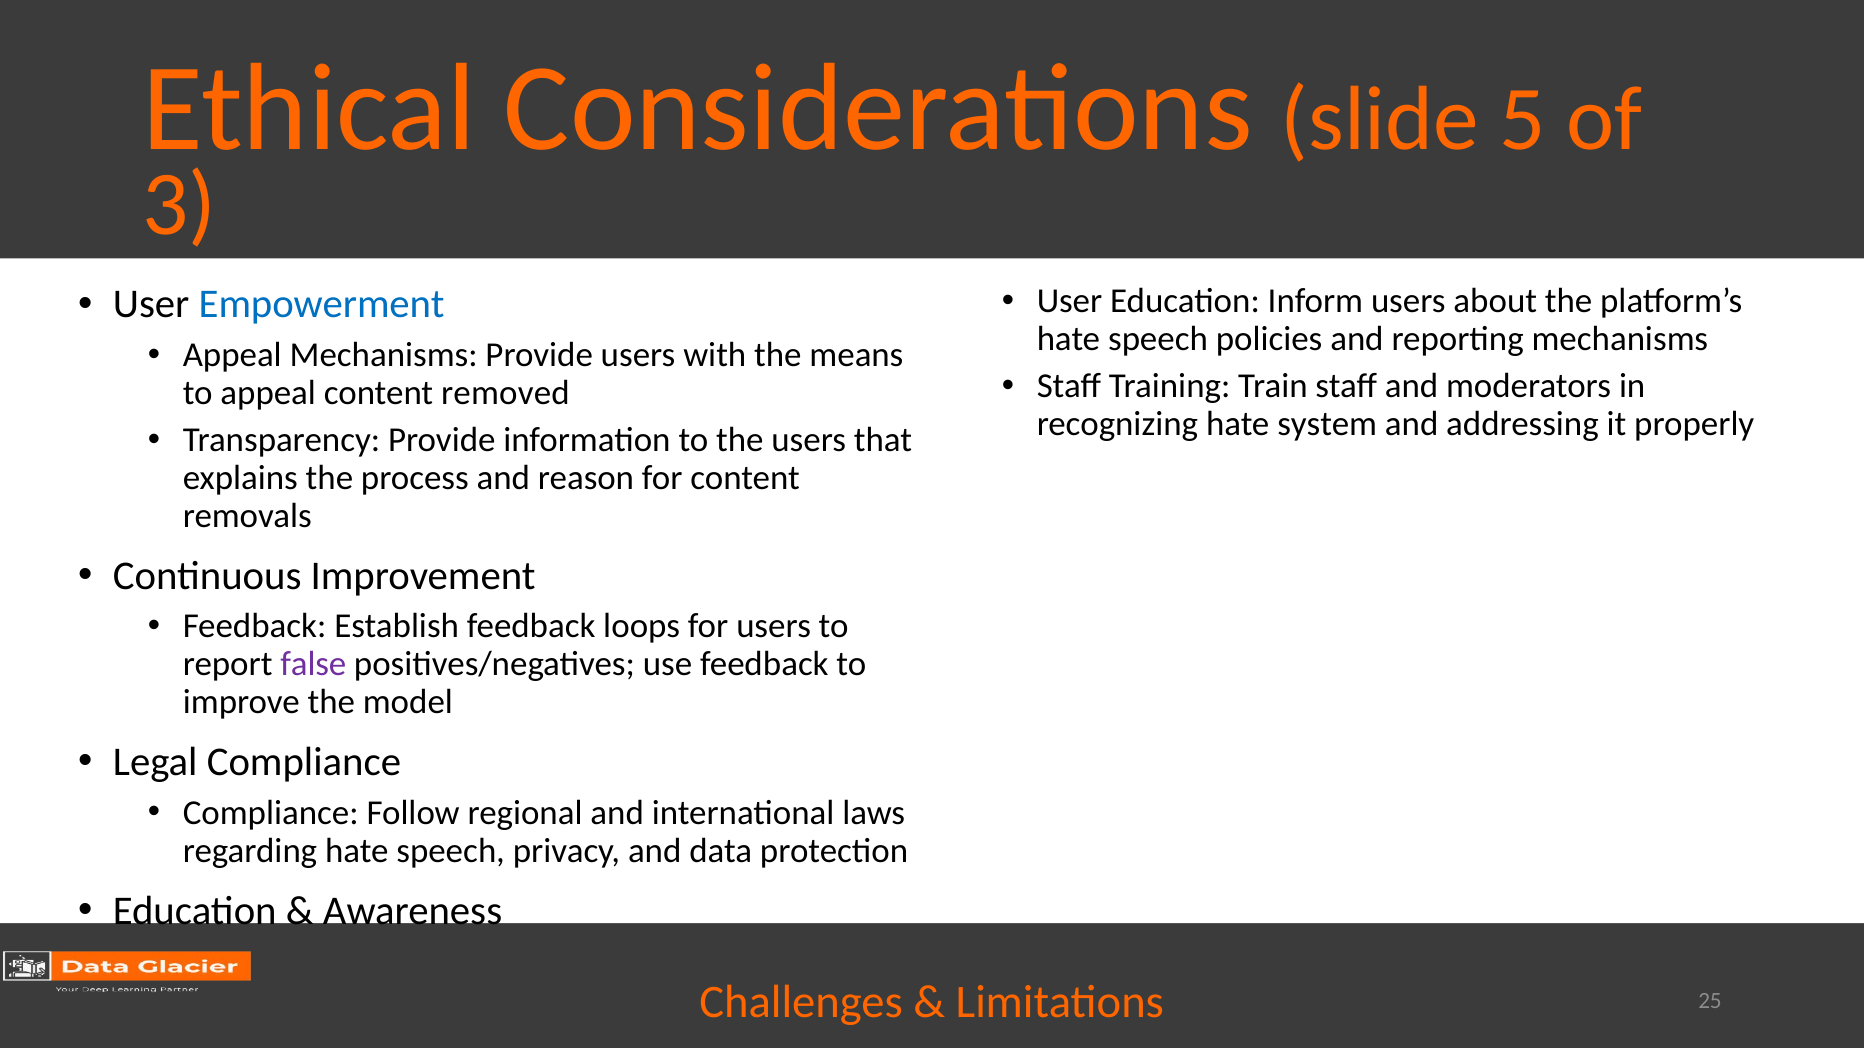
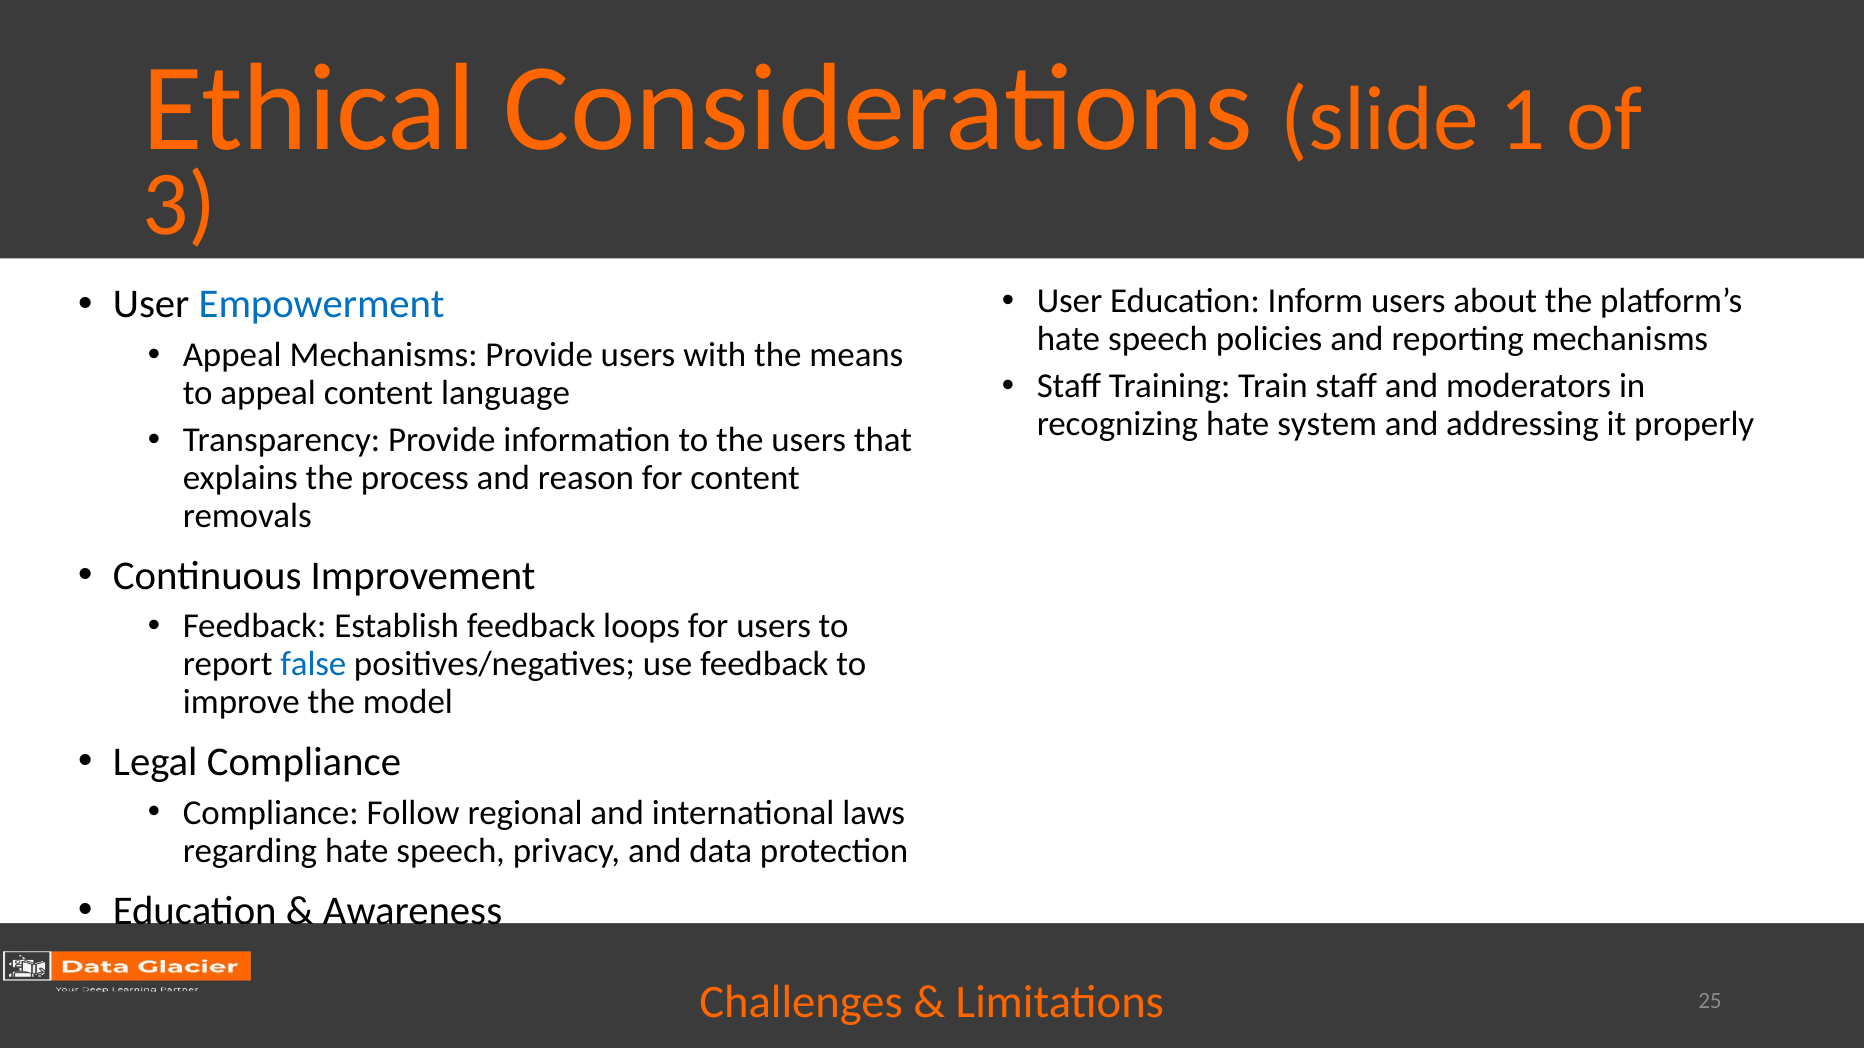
5: 5 -> 1
removed: removed -> language
false colour: purple -> blue
